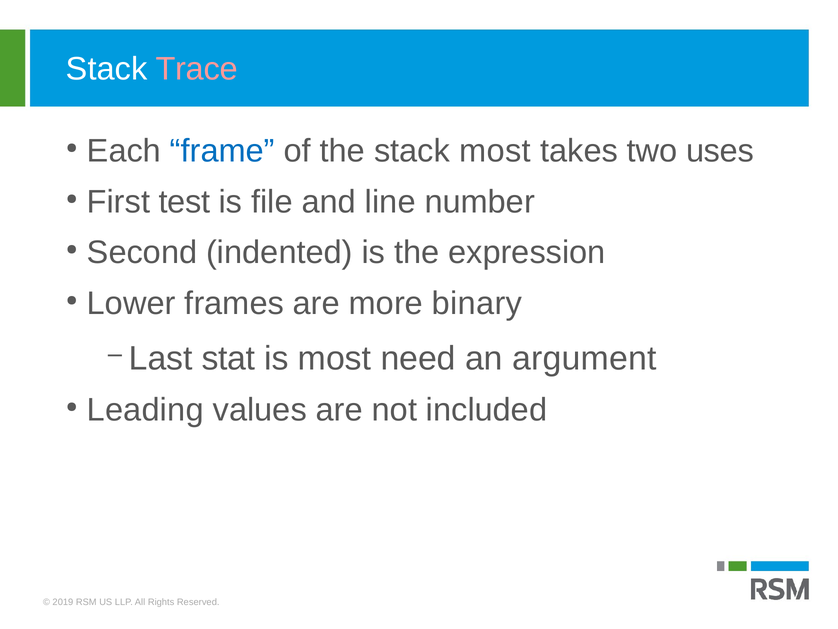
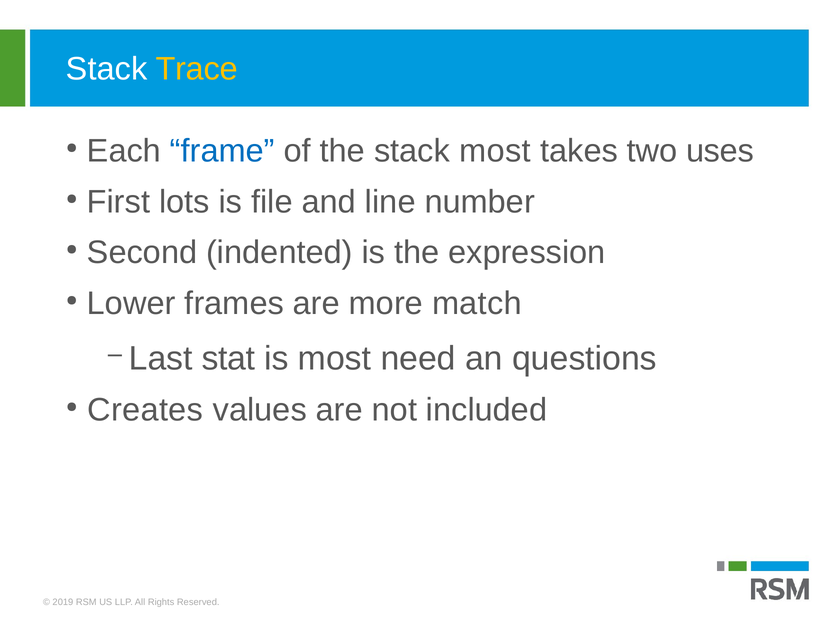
Trace colour: pink -> yellow
test: test -> lots
binary: binary -> match
argument: argument -> questions
Leading: Leading -> Creates
